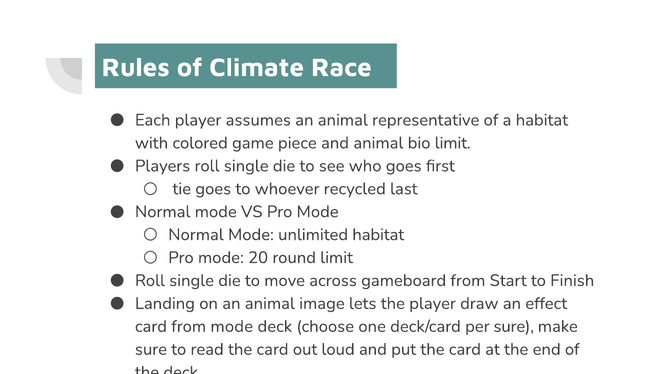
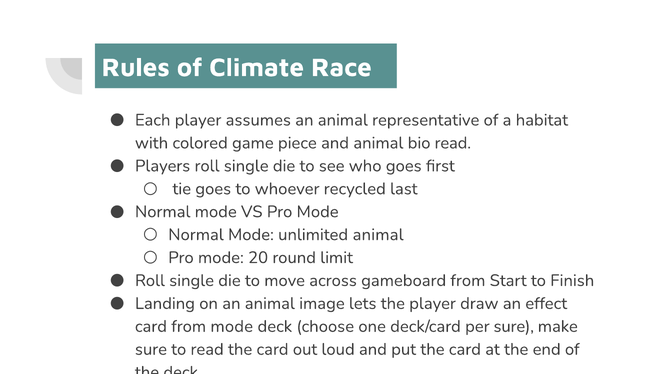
bio limit: limit -> read
unlimited habitat: habitat -> animal
